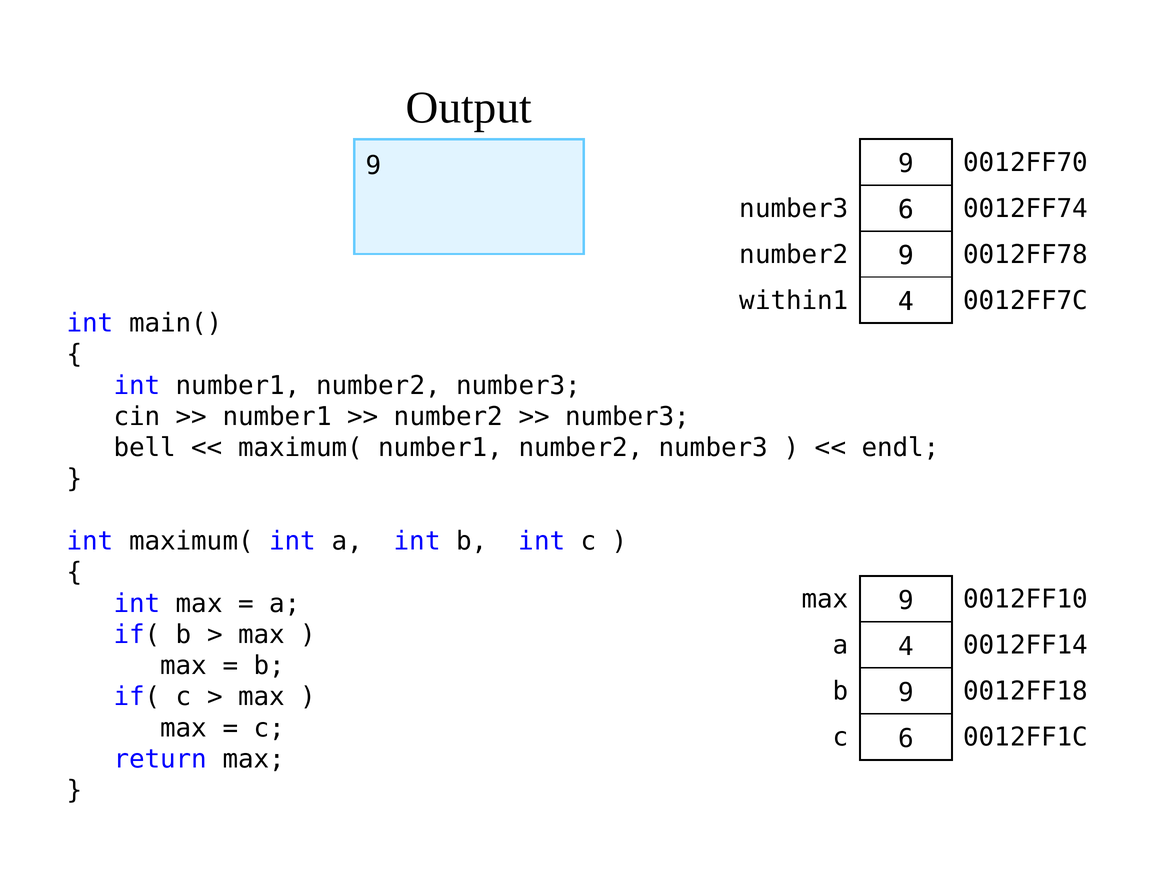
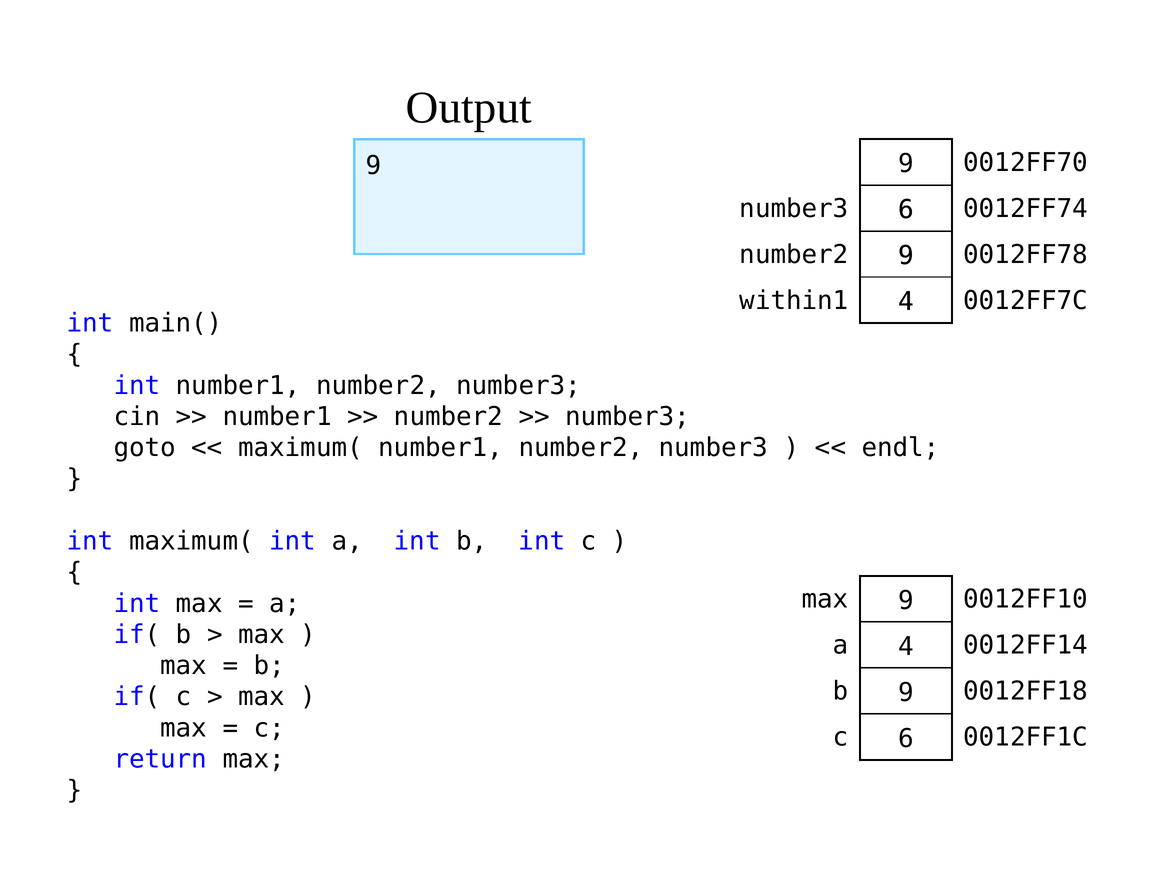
bell: bell -> goto
